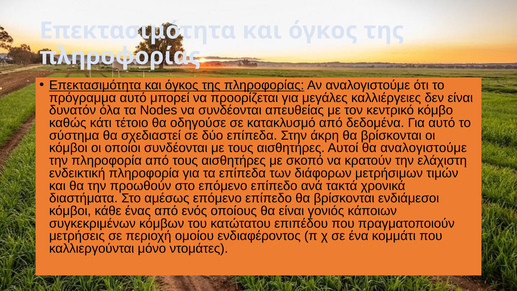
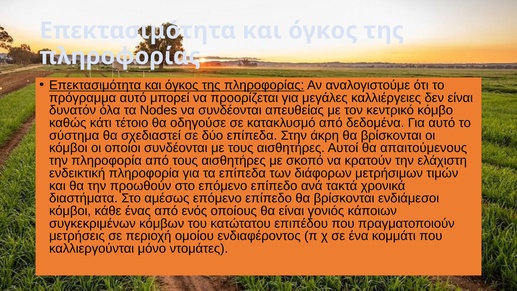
θα αναλογιστούμε: αναλογιστούμε -> απαιτούμενους
